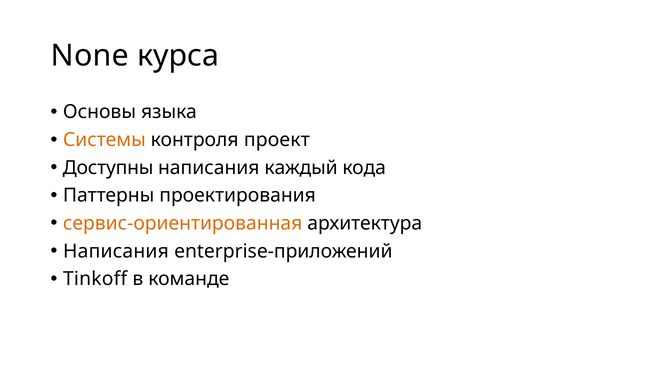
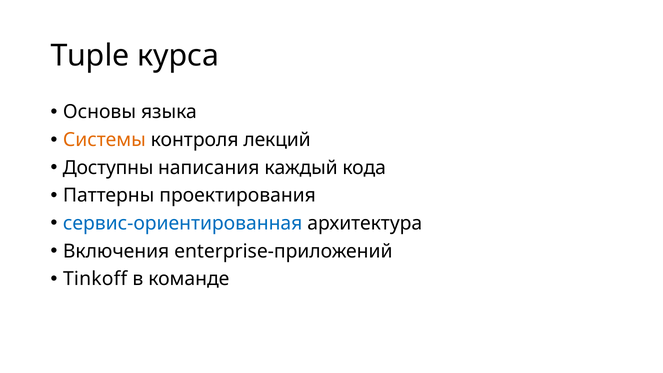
None: None -> Tuple
проект: проект -> лекций
сервис-ориентированная colour: orange -> blue
Написания at (116, 251): Написания -> Включения
